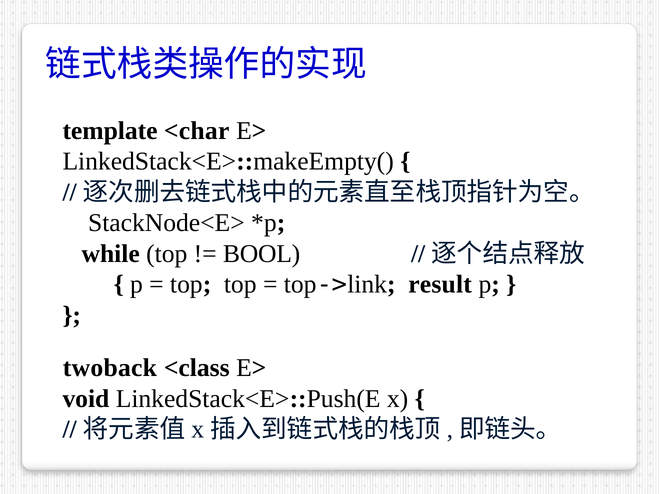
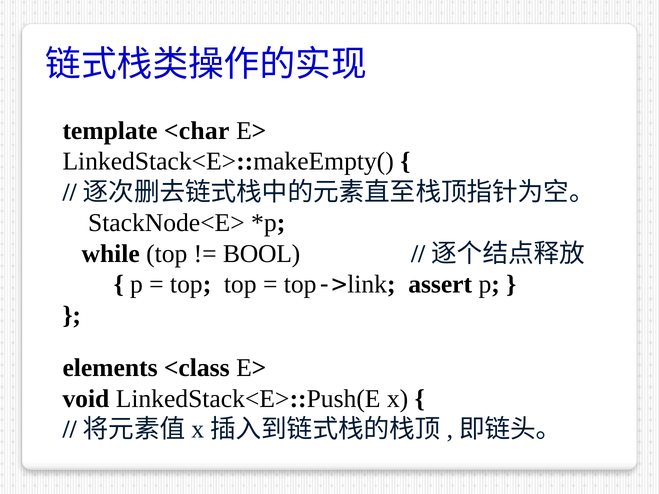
result: result -> assert
twoback: twoback -> elements
